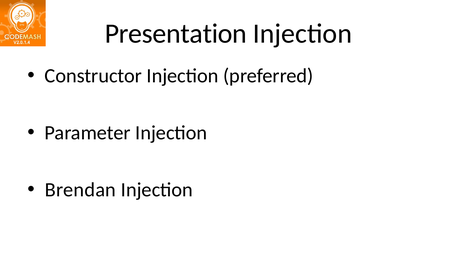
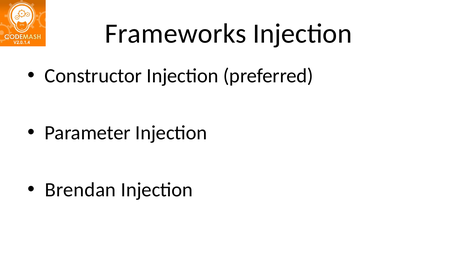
Presentation: Presentation -> Frameworks
